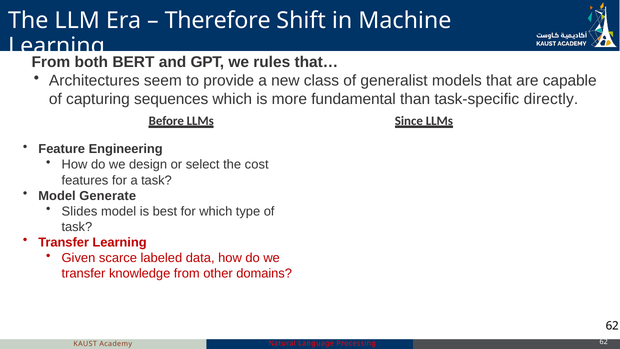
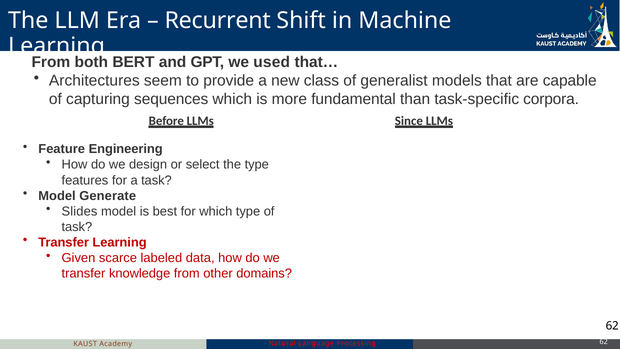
Therefore: Therefore -> Recurrent
rules: rules -> used
directly: directly -> corpora
the cost: cost -> type
